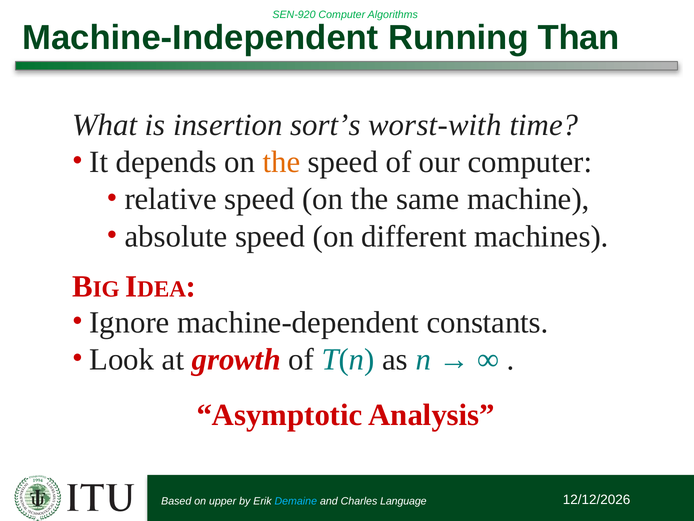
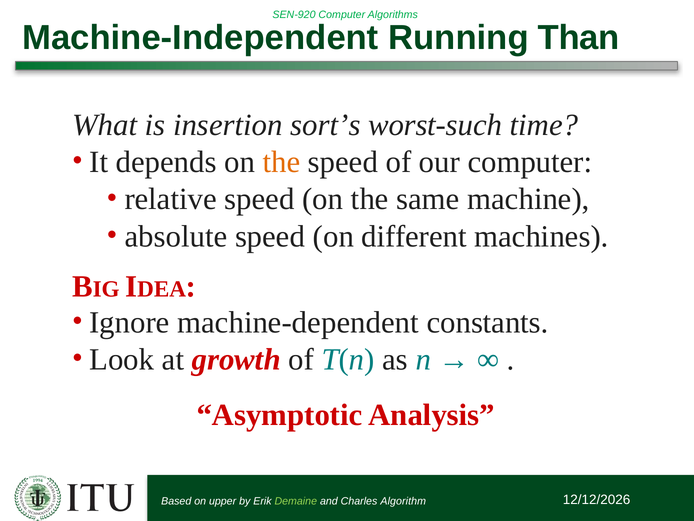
worst-with: worst-with -> worst-such
Demaine colour: light blue -> light green
Language: Language -> Algorithm
